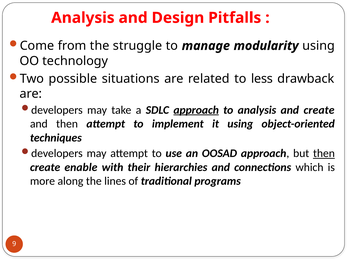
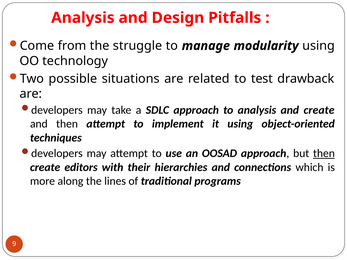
less: less -> test
approach at (196, 110) underline: present -> none
enable: enable -> editors
